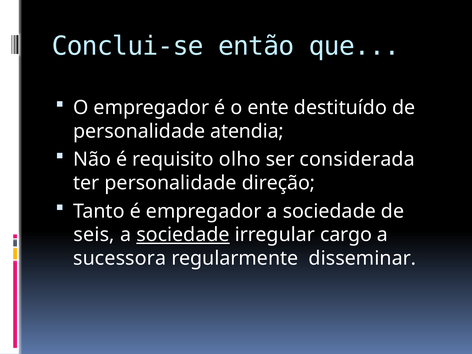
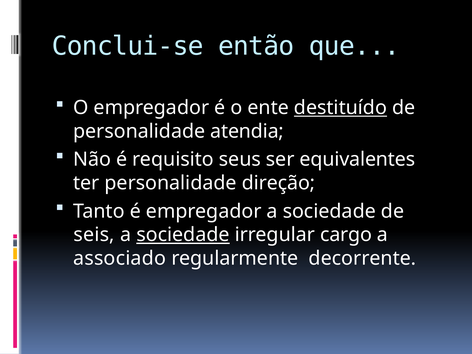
destituído underline: none -> present
olho: olho -> seus
considerada: considerada -> equivalentes
sucessora: sucessora -> associado
disseminar: disseminar -> decorrente
